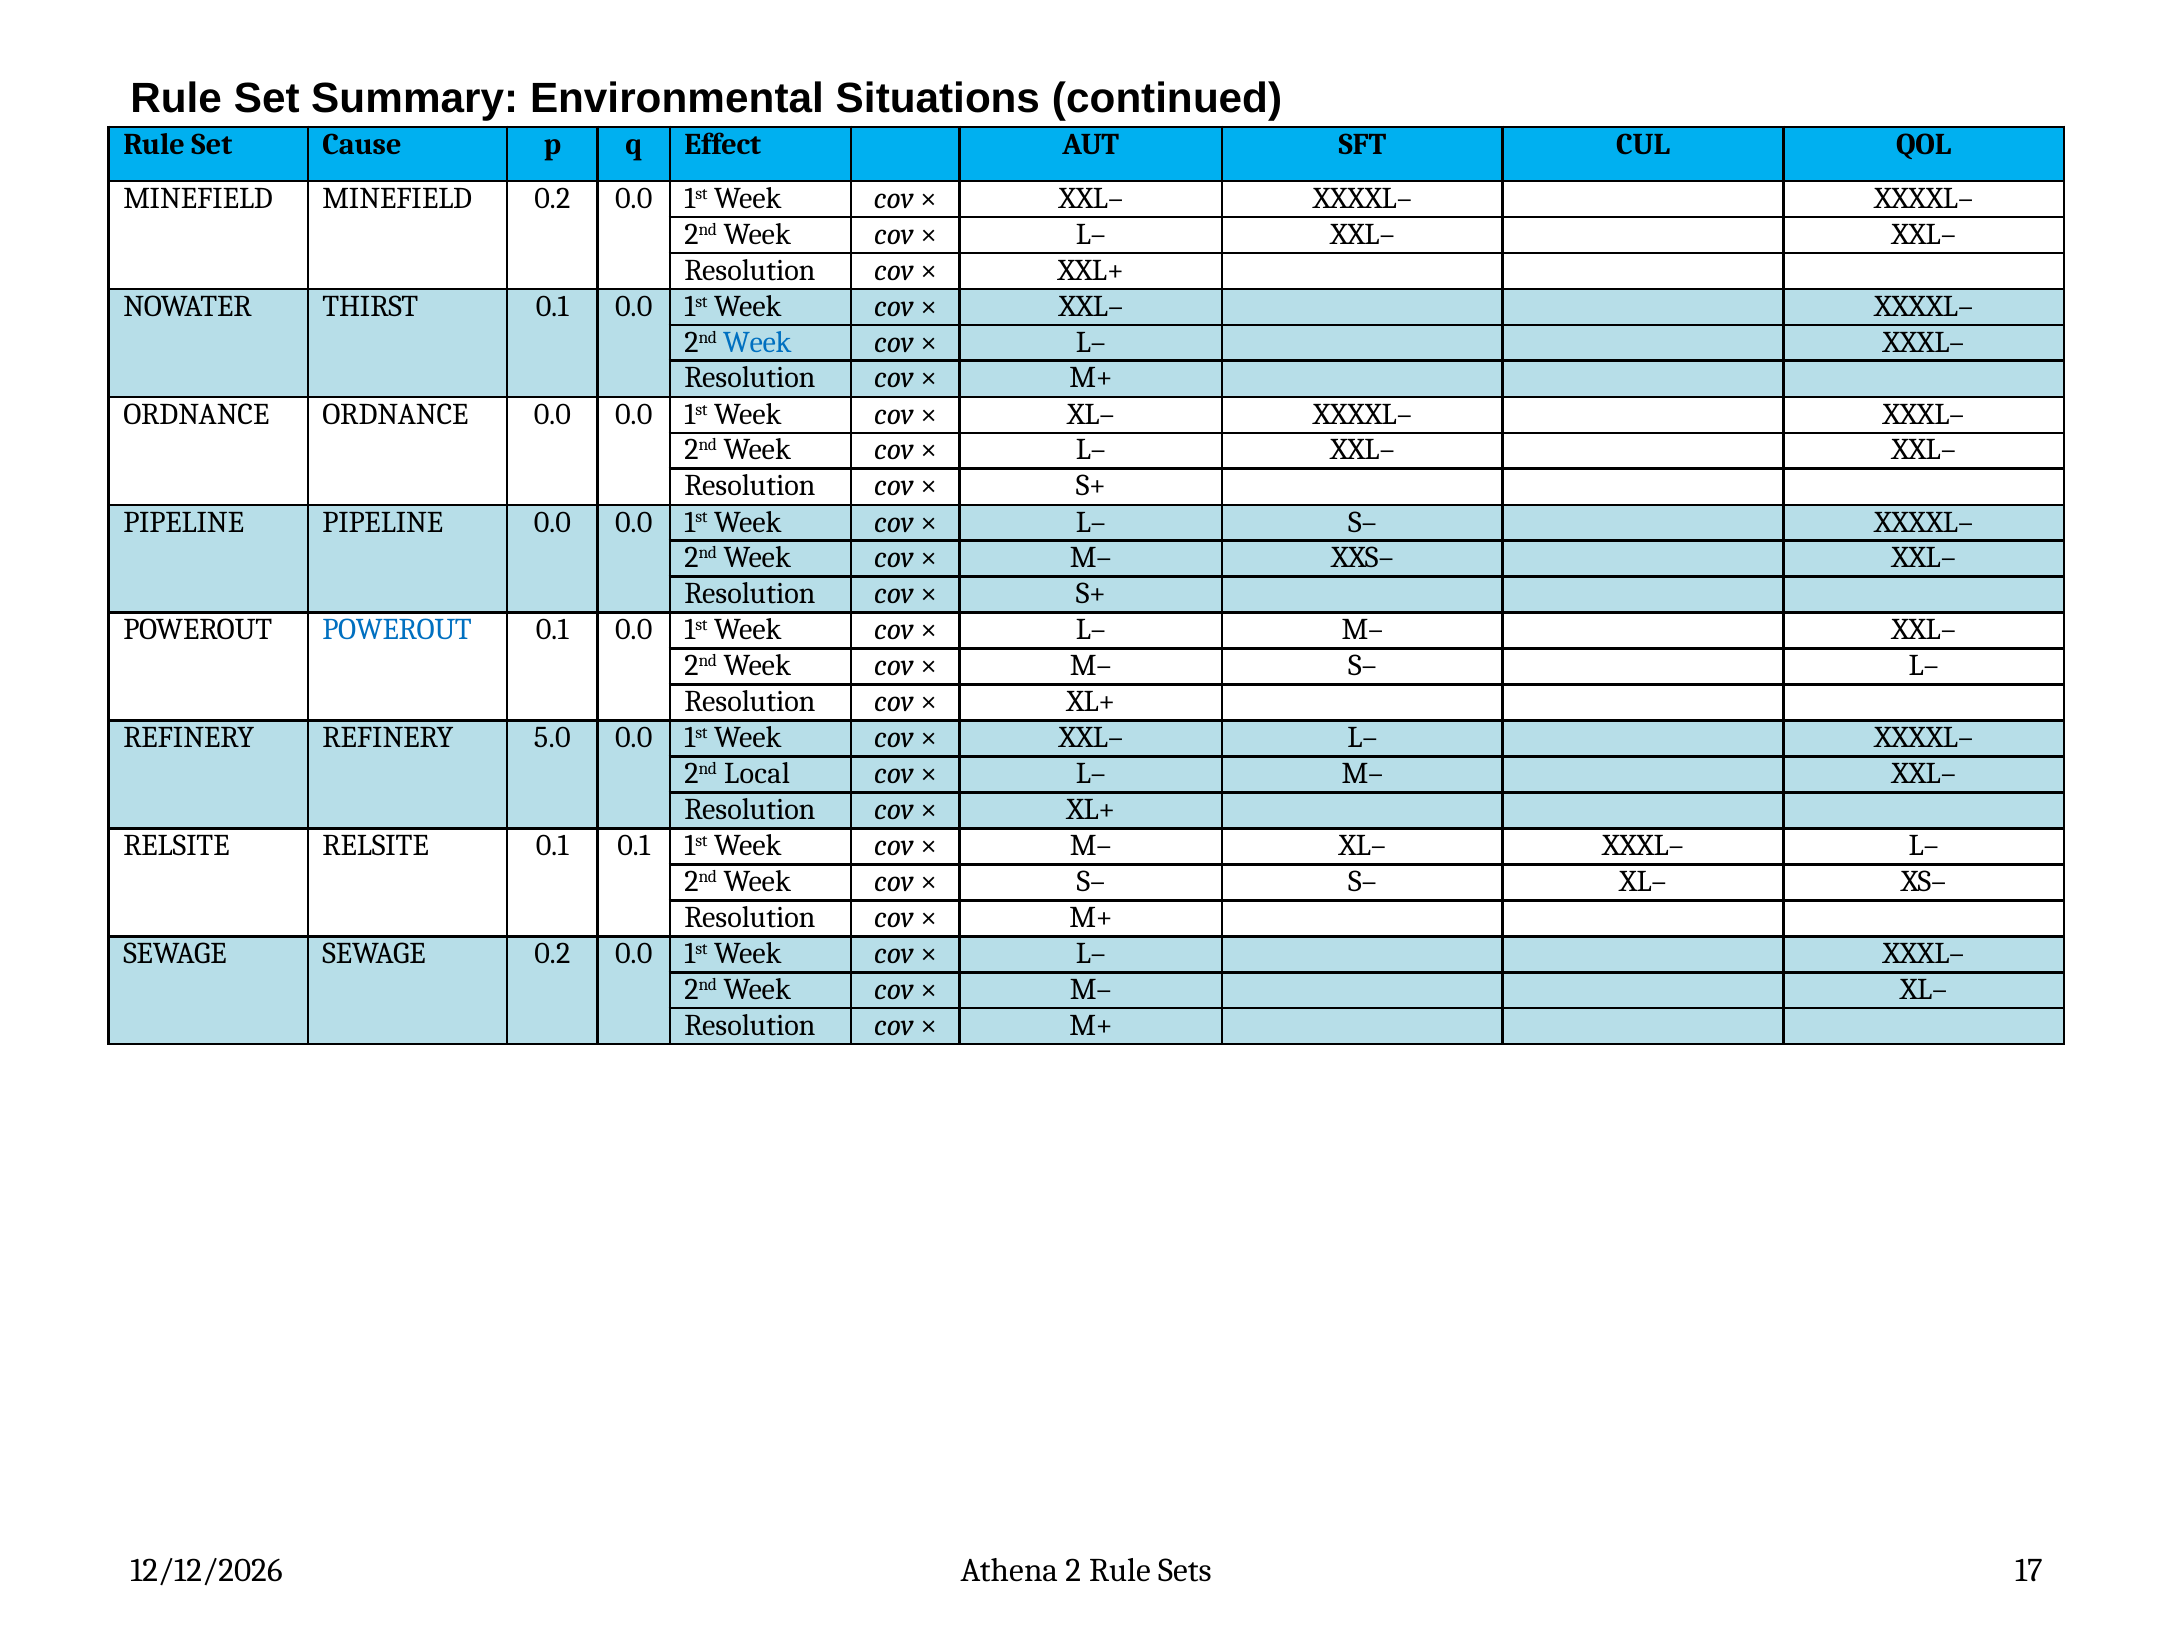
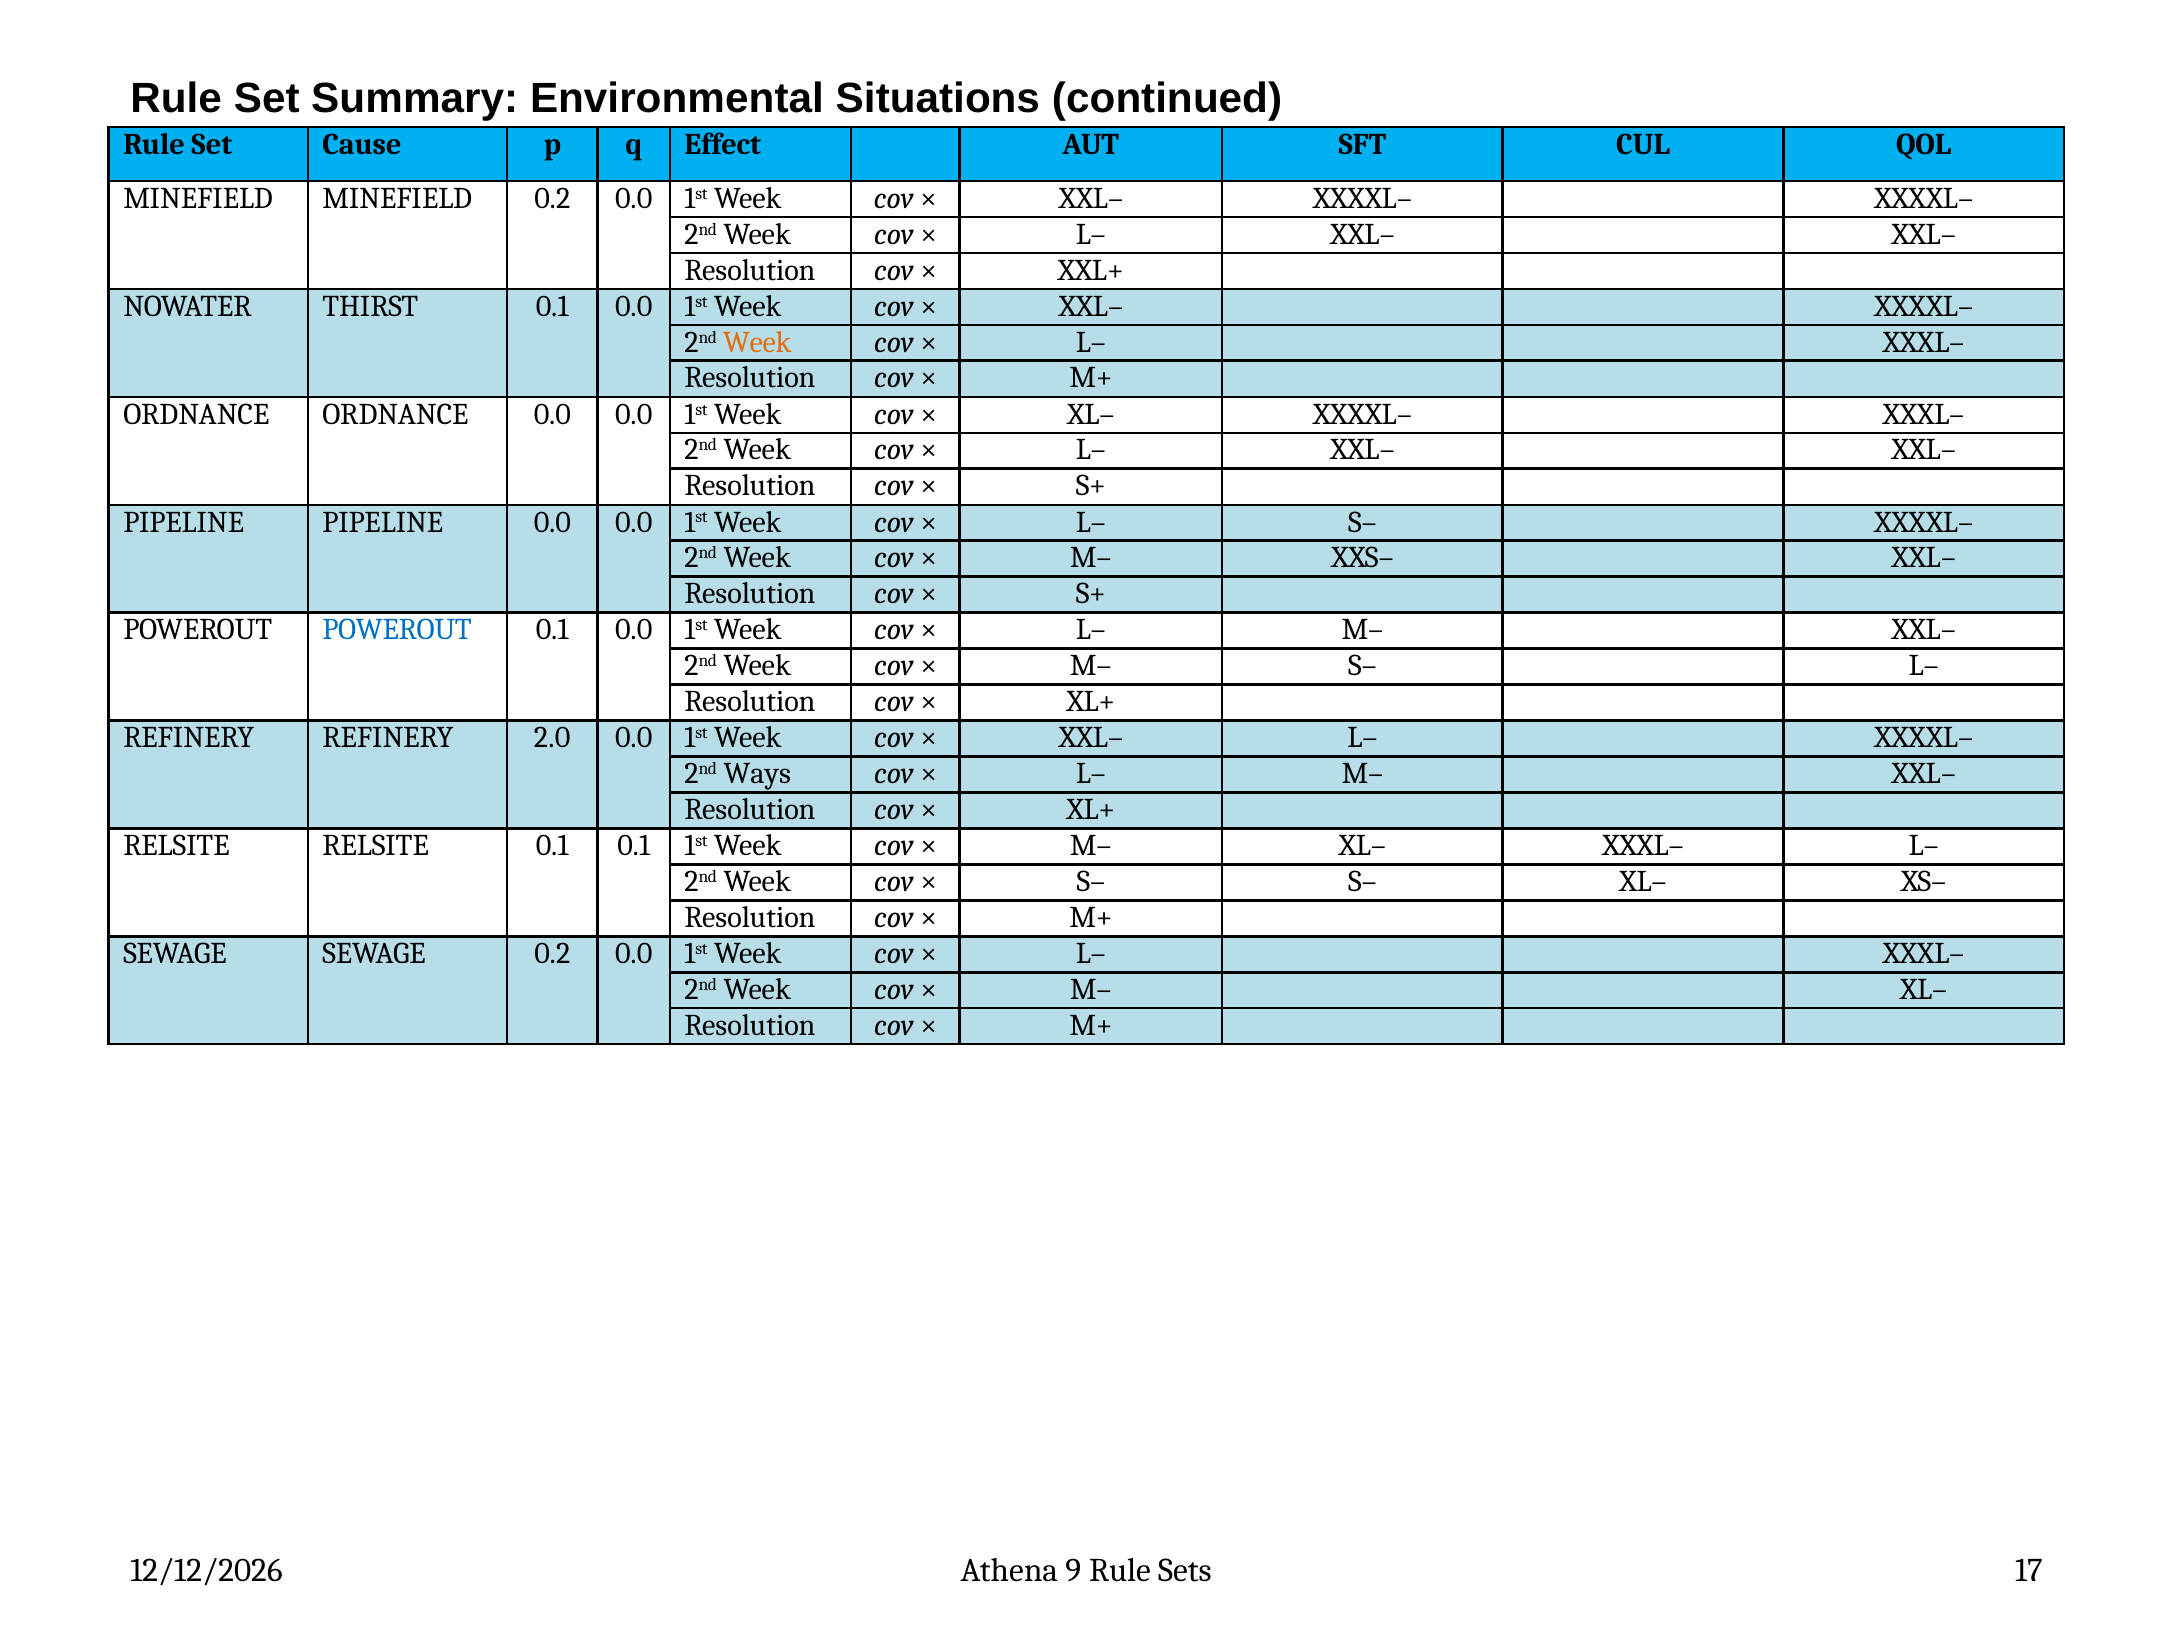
Week at (757, 342) colour: blue -> orange
5.0: 5.0 -> 2.0
Local: Local -> Ways
2: 2 -> 9
